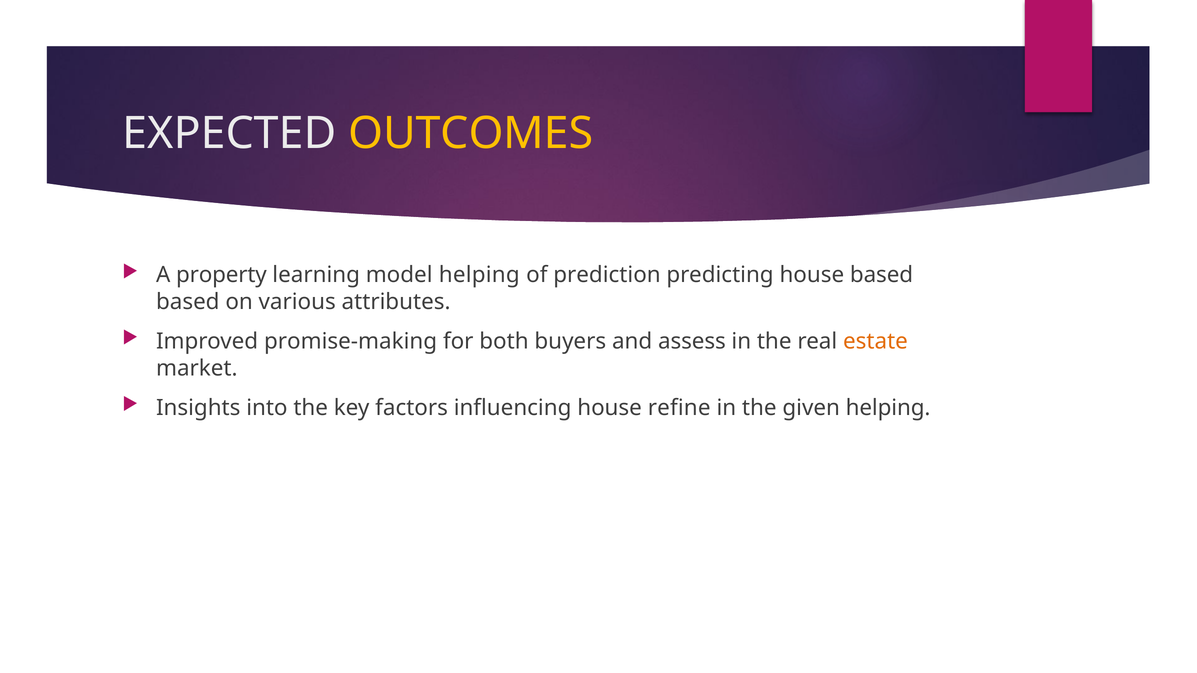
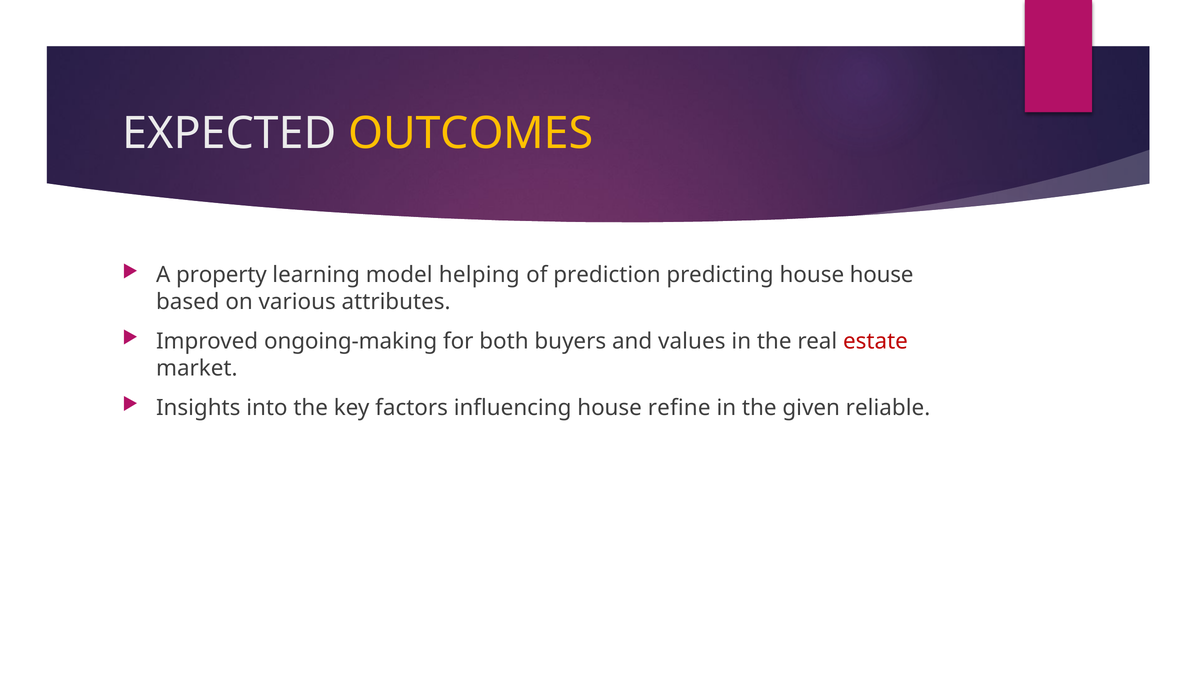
house based: based -> house
promise-making: promise-making -> ongoing-making
assess: assess -> values
estate colour: orange -> red
given helping: helping -> reliable
